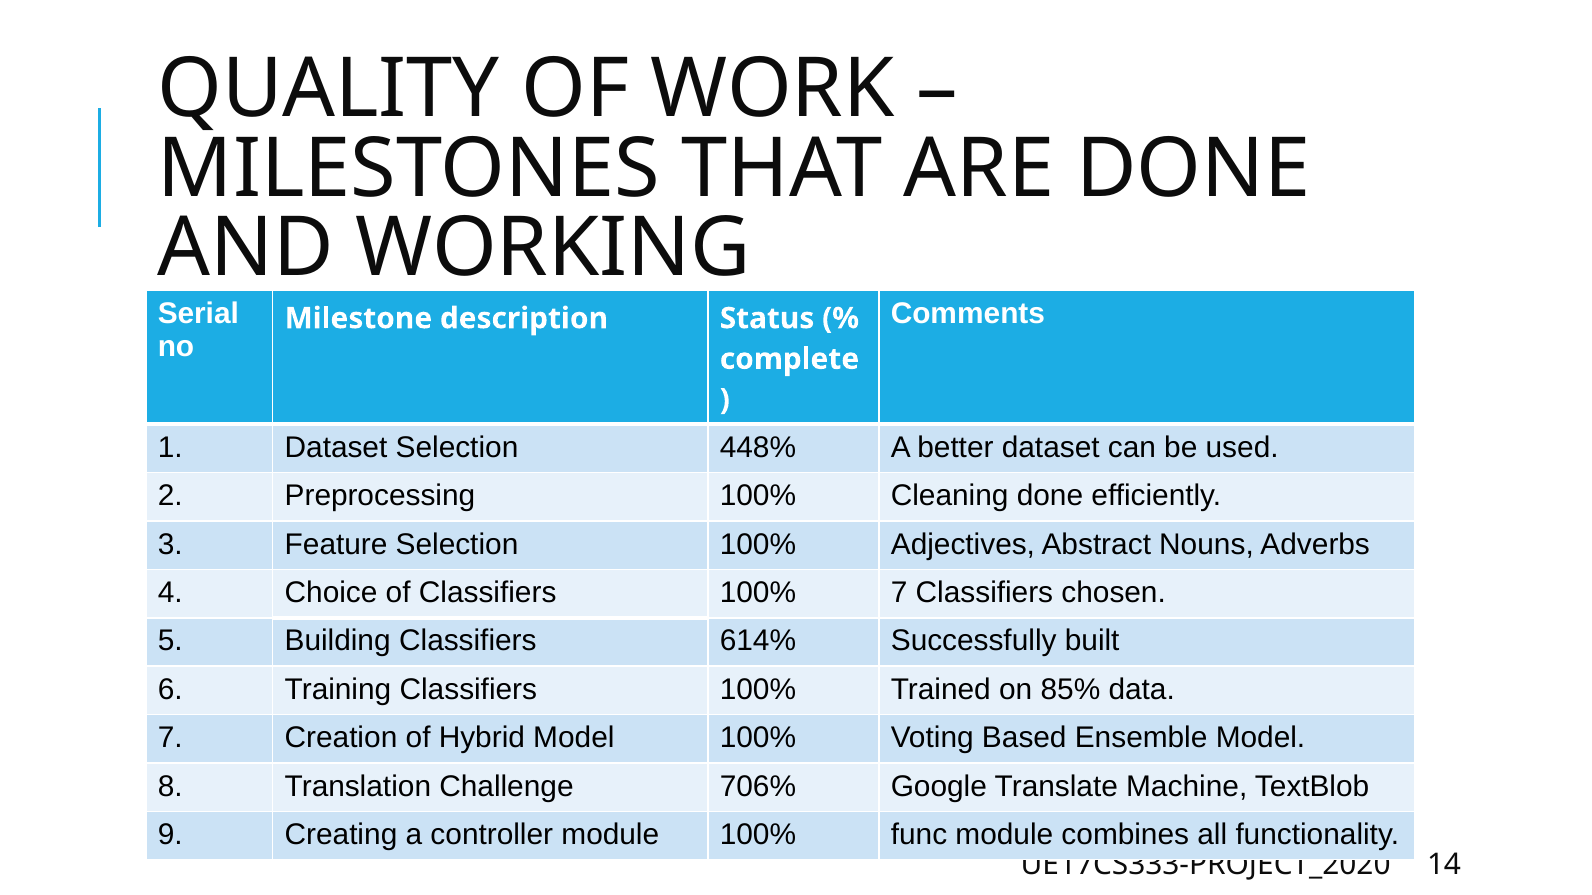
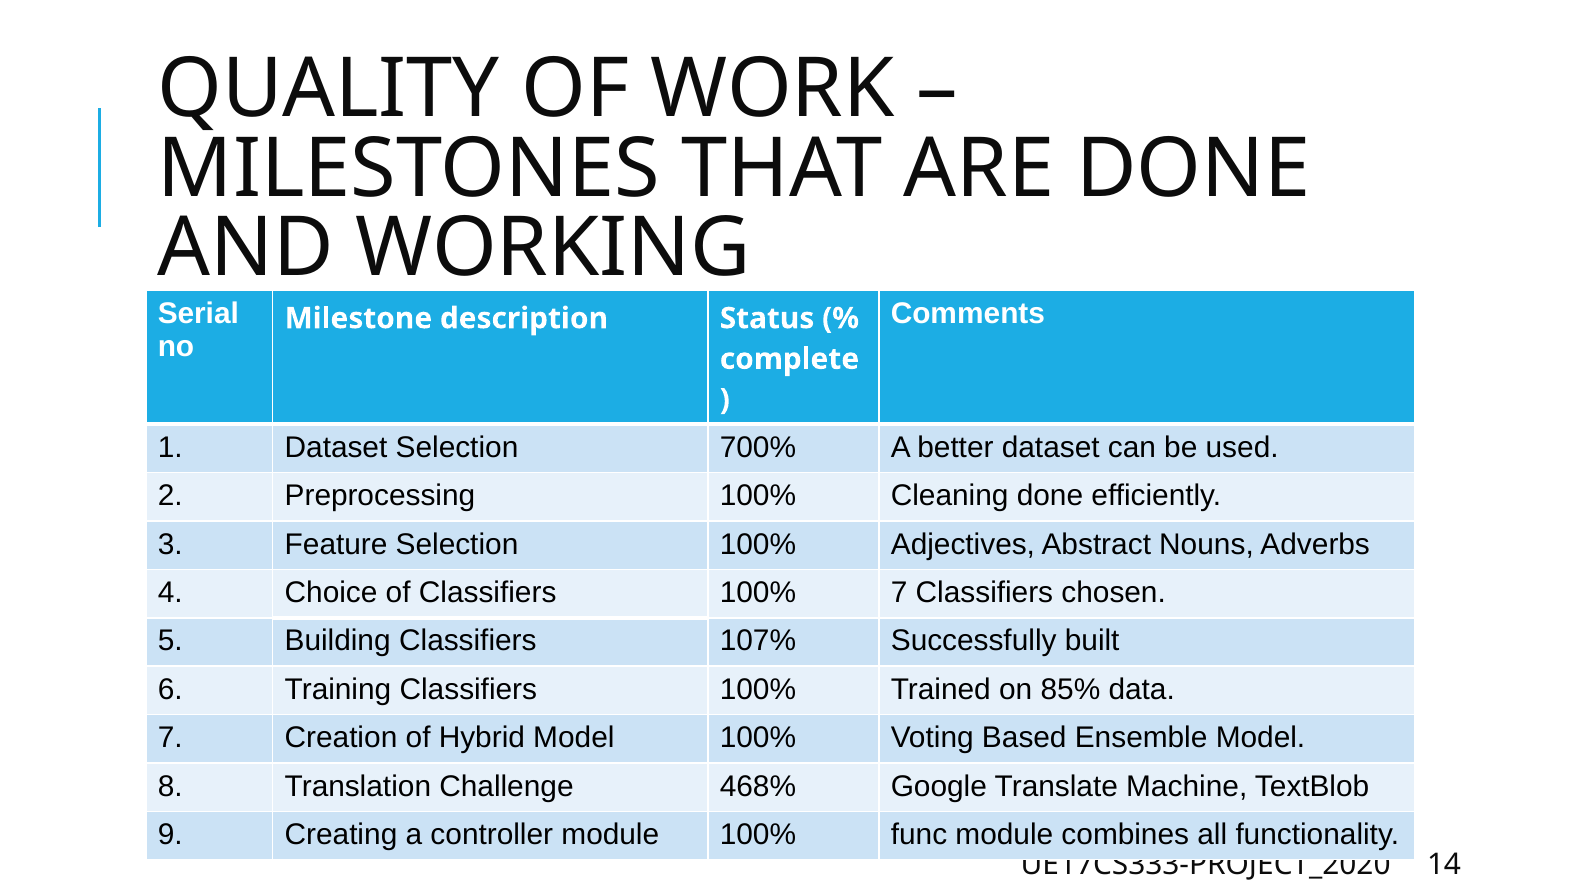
448%: 448% -> 700%
614%: 614% -> 107%
706%: 706% -> 468%
